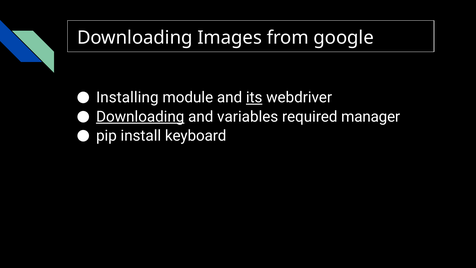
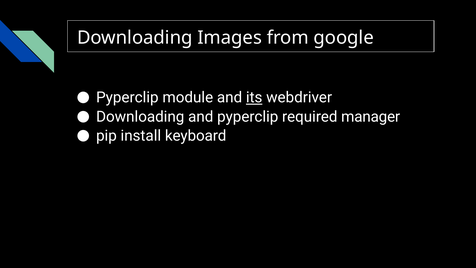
Installing at (127, 97): Installing -> Pyperclip
Downloading at (140, 117) underline: present -> none
and variables: variables -> pyperclip
